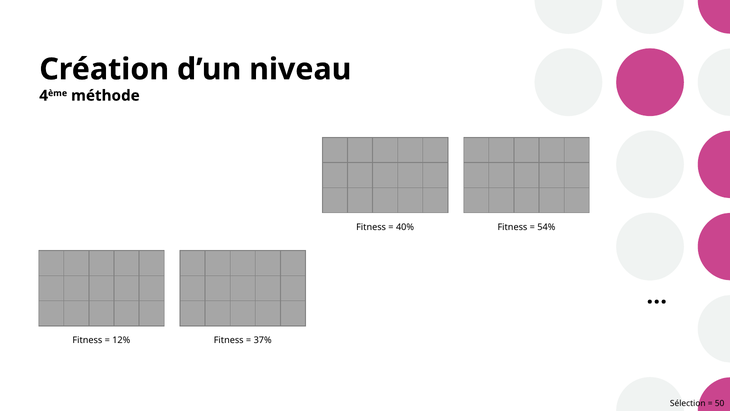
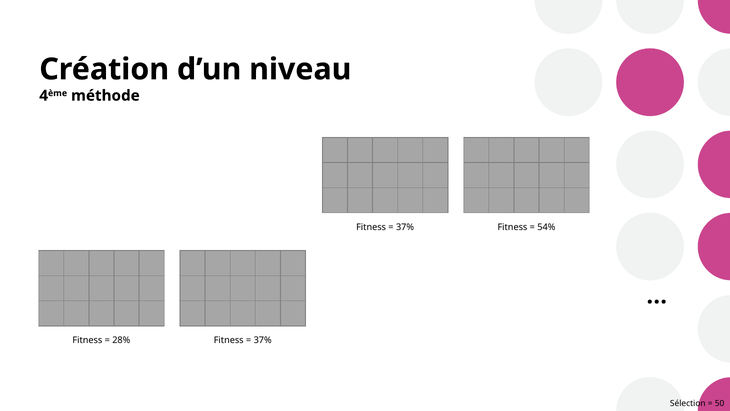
40% at (405, 227): 40% -> 37%
12%: 12% -> 28%
